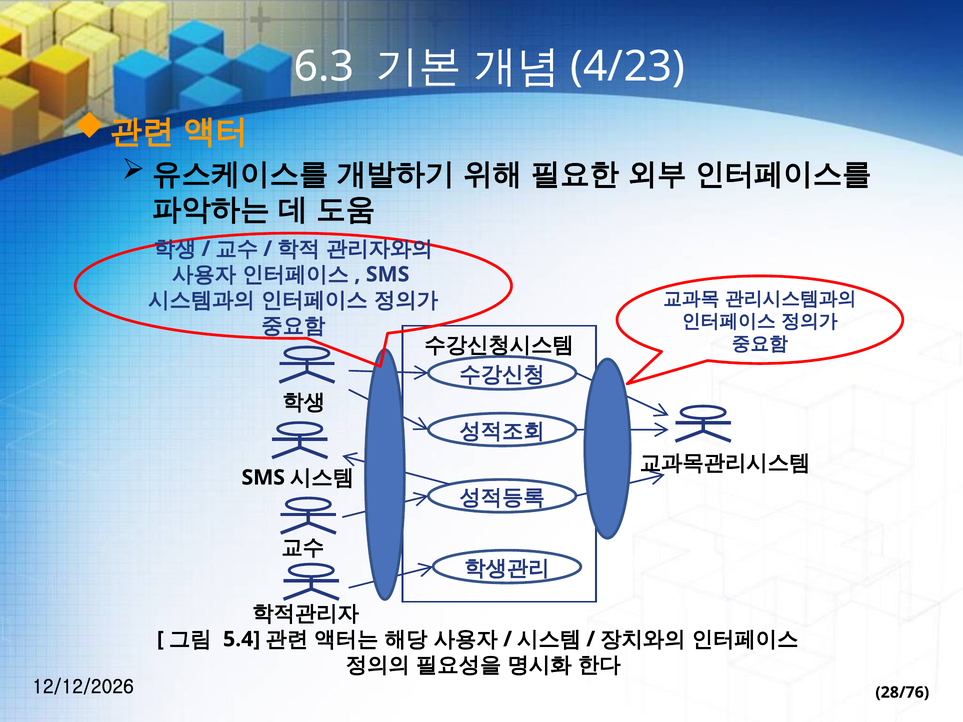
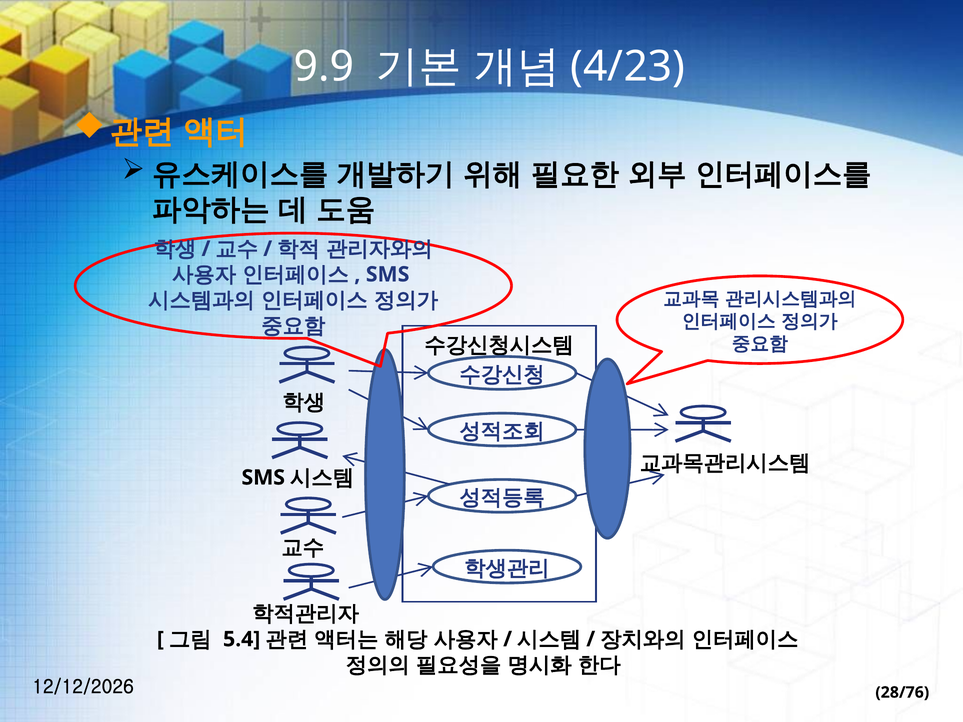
6.3: 6.3 -> 9.9
